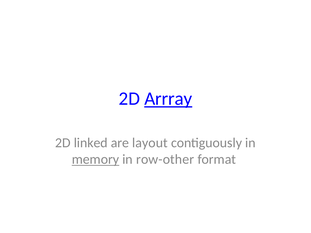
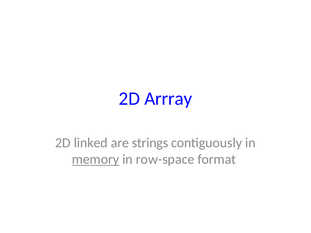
Arrray underline: present -> none
layout: layout -> strings
row-other: row-other -> row-space
